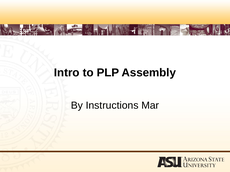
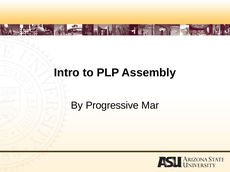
Instructions: Instructions -> Progressive
